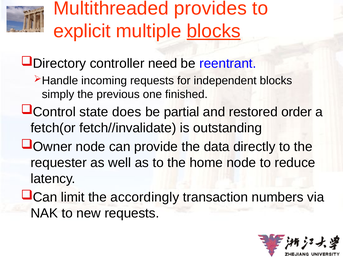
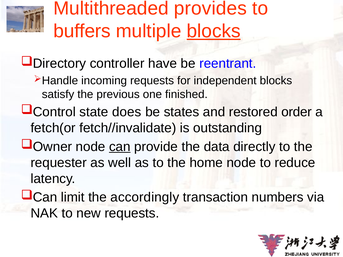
explicit: explicit -> buffers
need: need -> have
simply: simply -> satisfy
partial: partial -> states
can underline: none -> present
